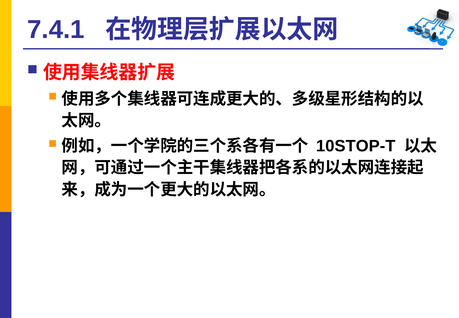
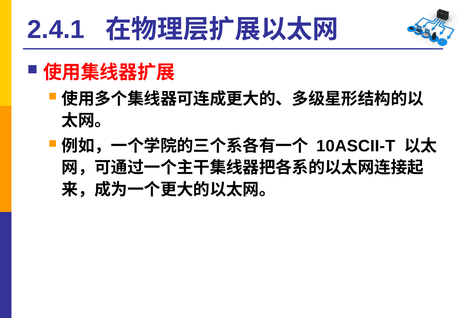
7.4.1: 7.4.1 -> 2.4.1
10STOP-T: 10STOP-T -> 10ASCII-T
